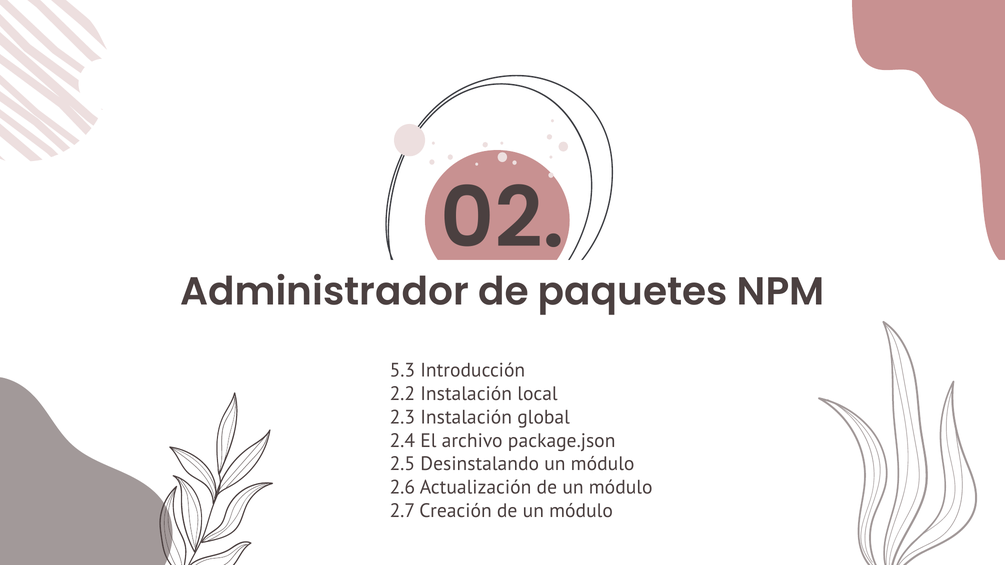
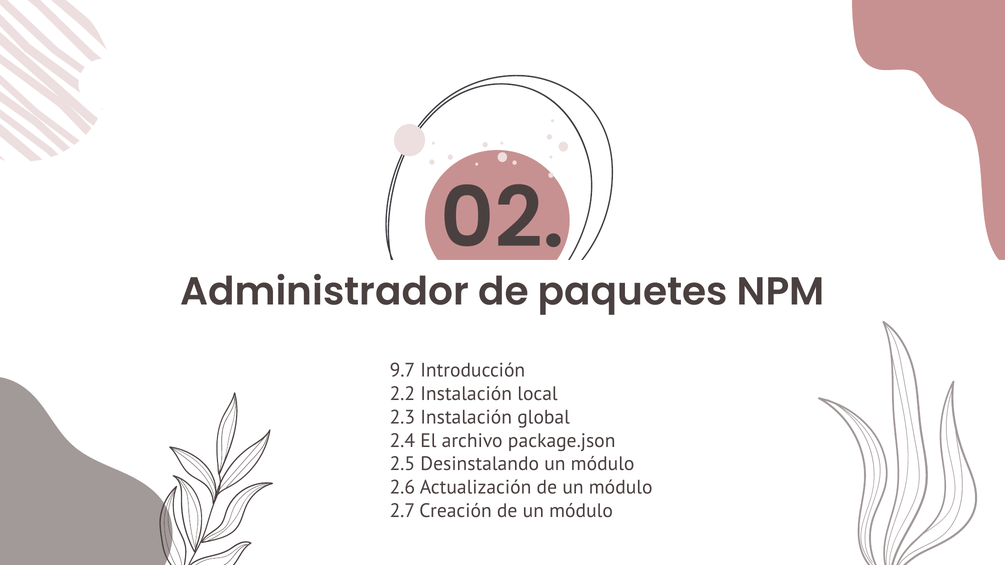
5.3: 5.3 -> 9.7
